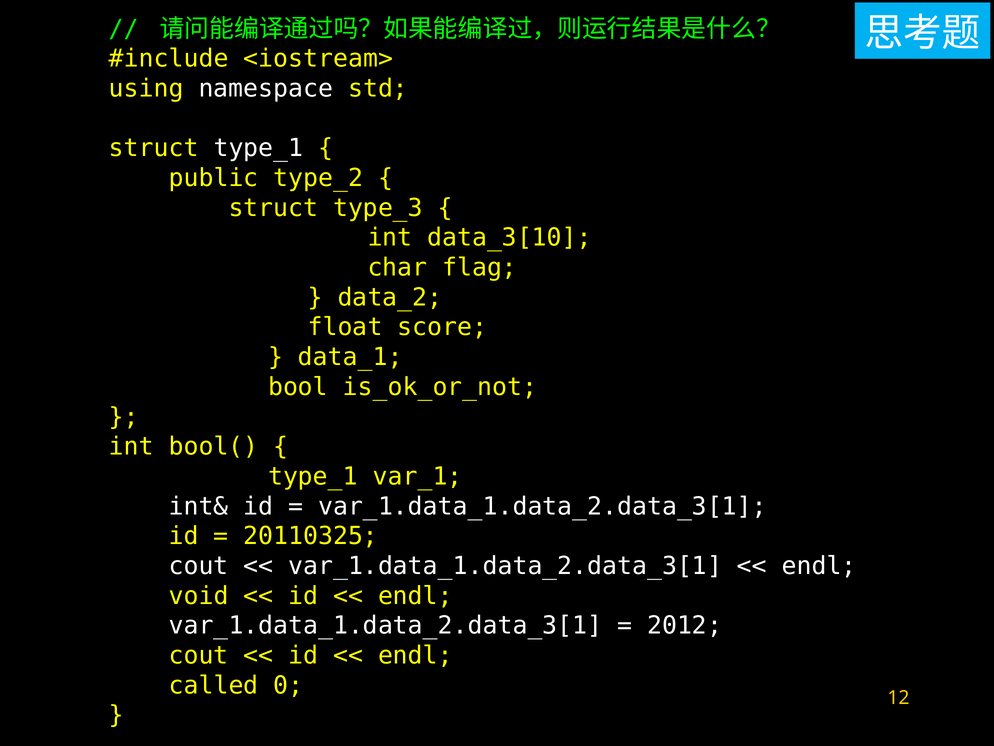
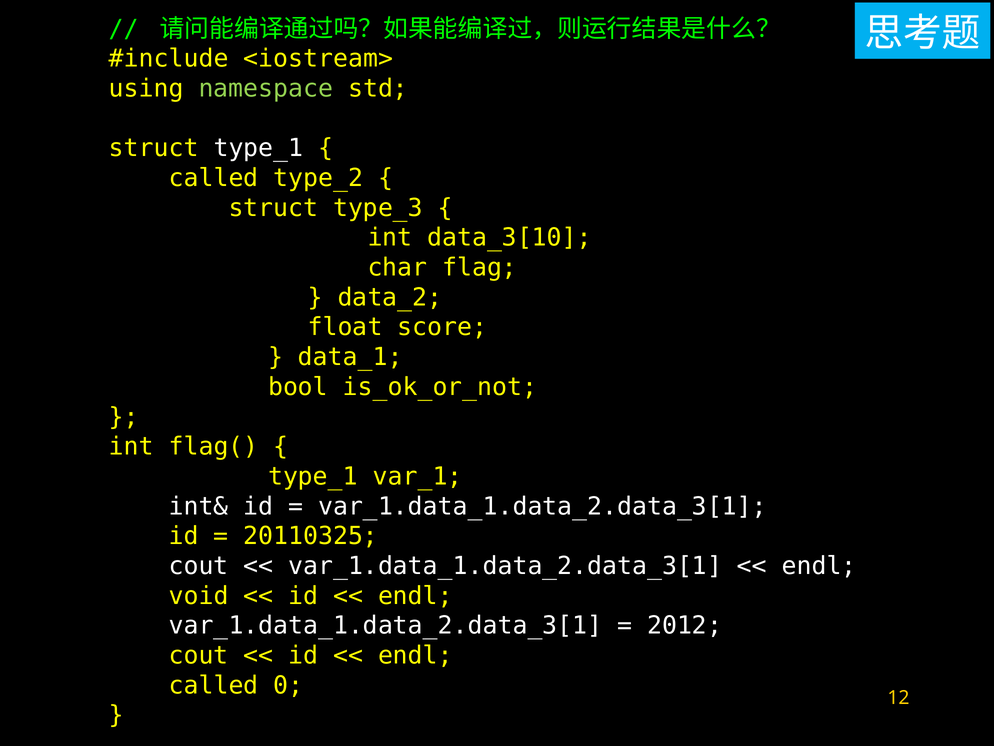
namespace colour: white -> light green
public at (214, 178): public -> called
bool(: bool( -> flag(
